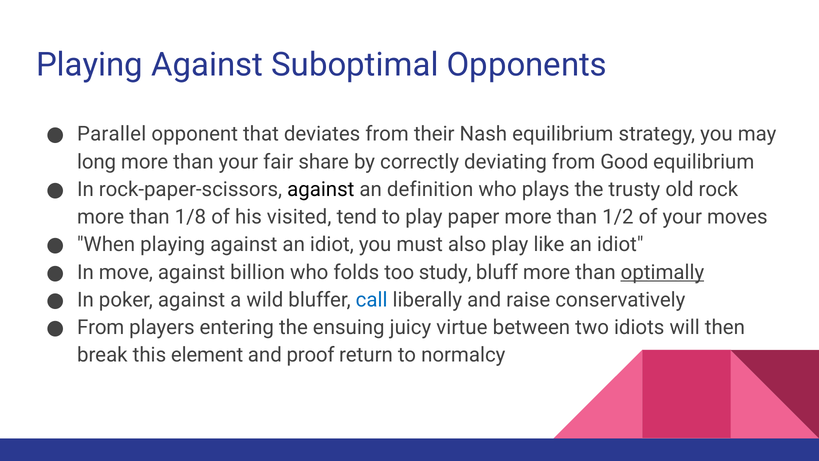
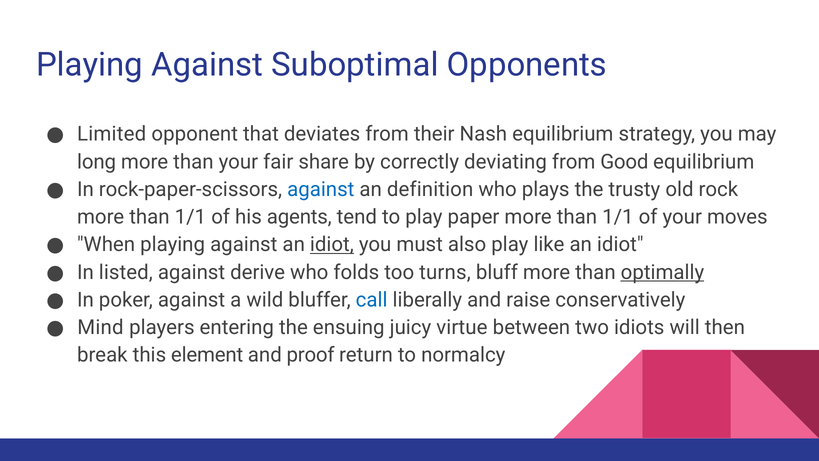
Parallel: Parallel -> Limited
against at (321, 189) colour: black -> blue
1/8 at (190, 217): 1/8 -> 1/1
visited: visited -> agents
paper more than 1/2: 1/2 -> 1/1
idiot at (332, 245) underline: none -> present
move: move -> listed
billion: billion -> derive
study: study -> turns
From at (101, 327): From -> Mind
